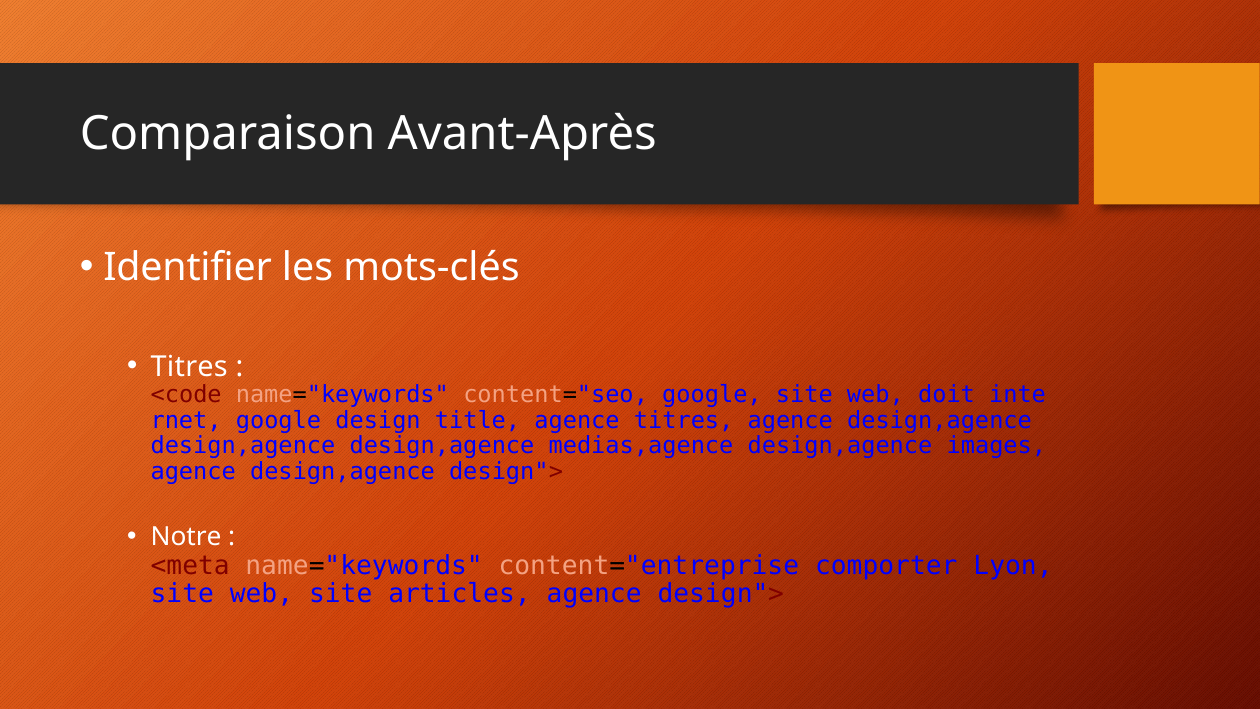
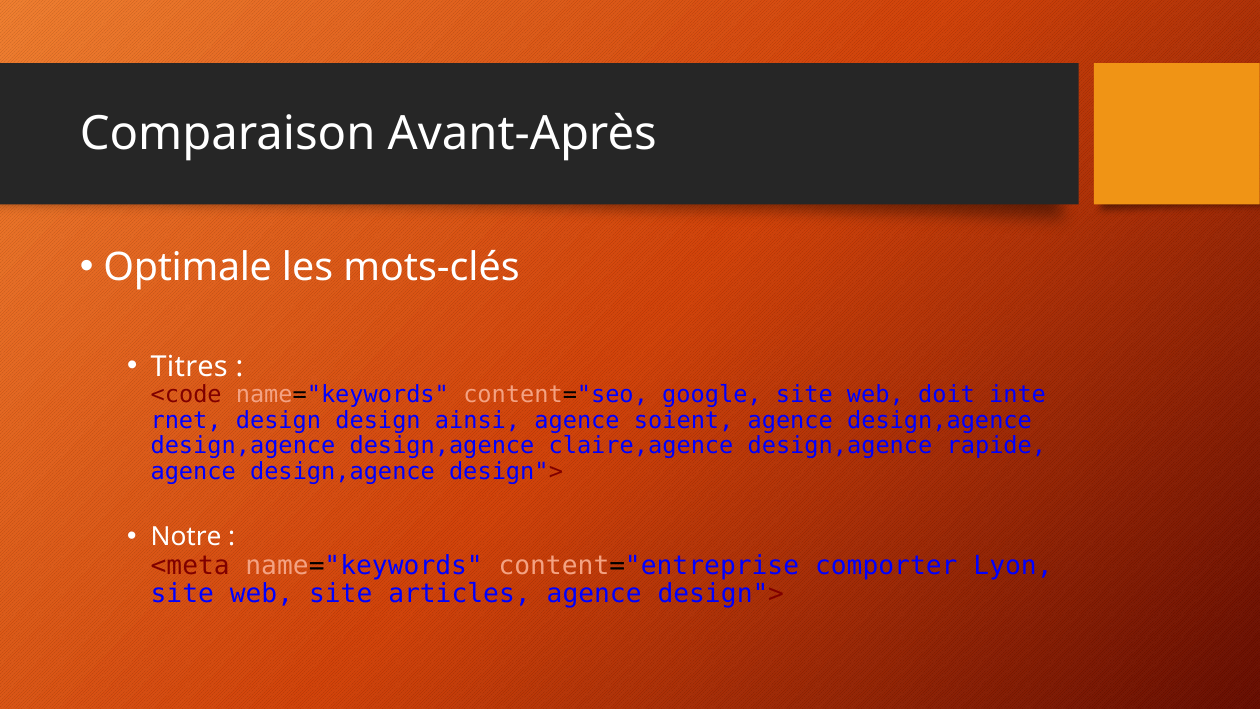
Identifier: Identifier -> Optimale
google at (278, 420): google -> design
title: title -> ainsi
agence titres: titres -> soient
medias,agence: medias,agence -> claire,agence
images: images -> rapide
